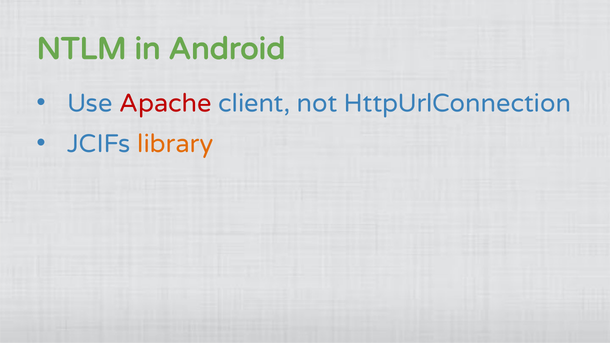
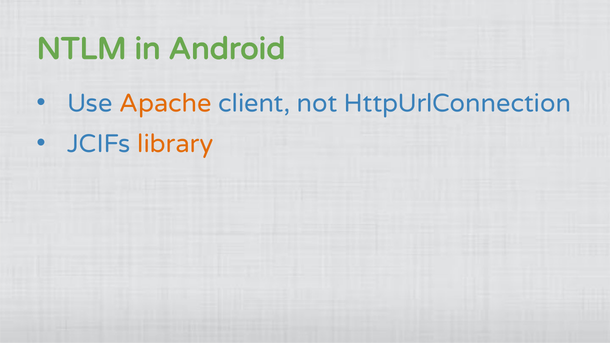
Apache colour: red -> orange
